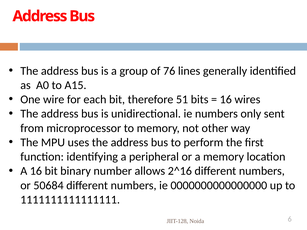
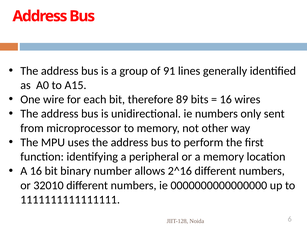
76: 76 -> 91
51: 51 -> 89
50684: 50684 -> 32010
